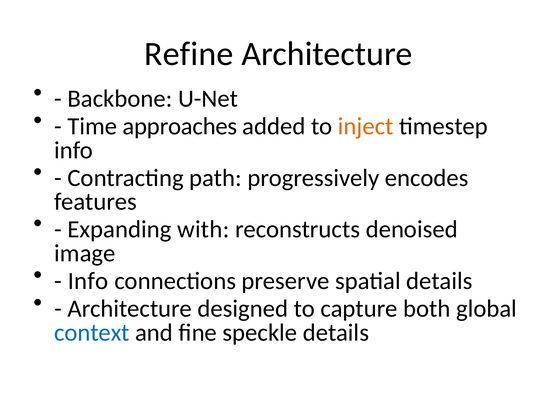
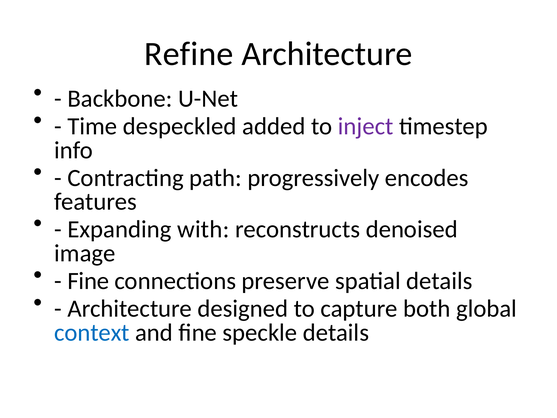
approaches: approaches -> despeckled
inject colour: orange -> purple
Info at (88, 281): Info -> Fine
